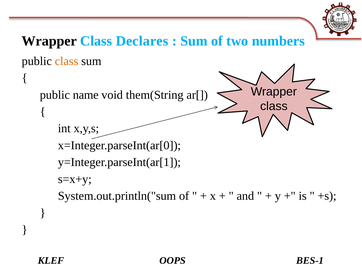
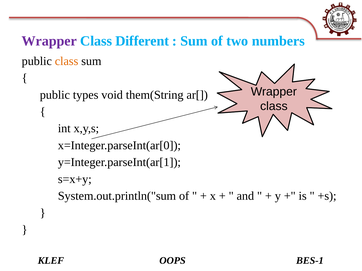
Wrapper at (49, 41) colour: black -> purple
Declares: Declares -> Different
name: name -> types
